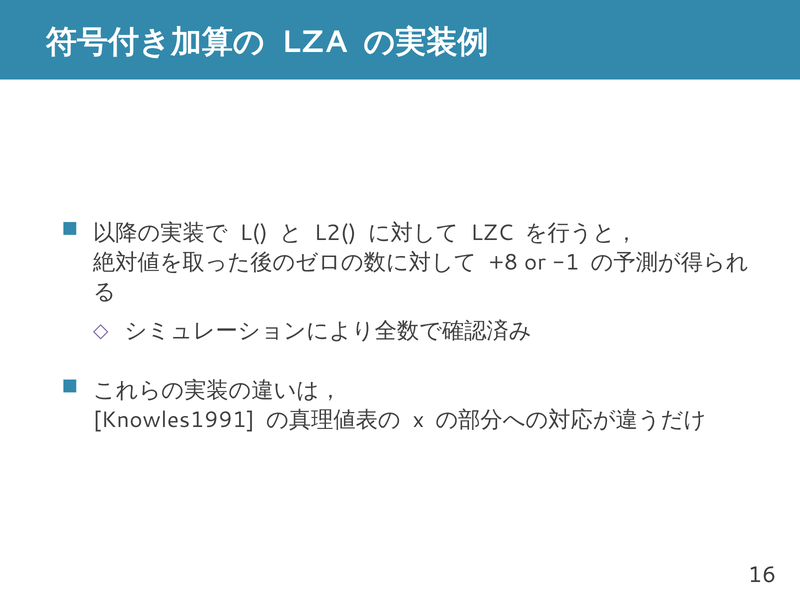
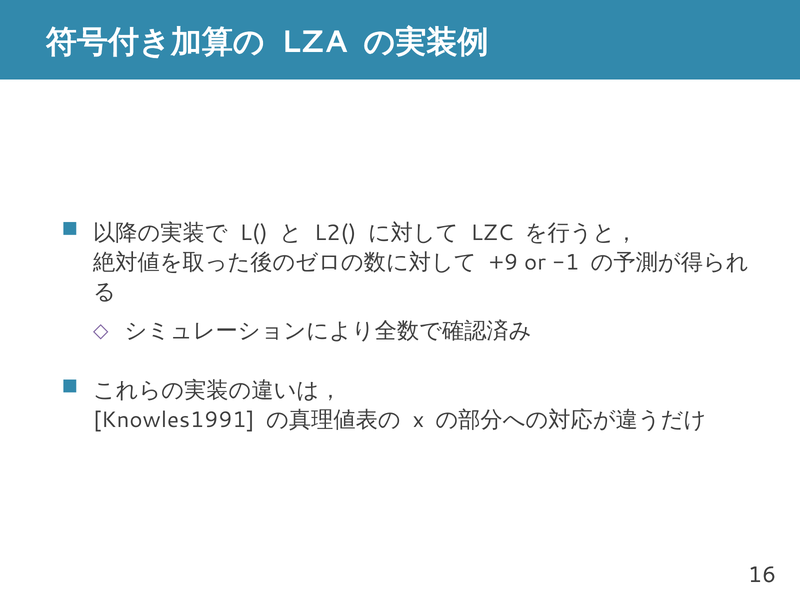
+8: +8 -> +9
